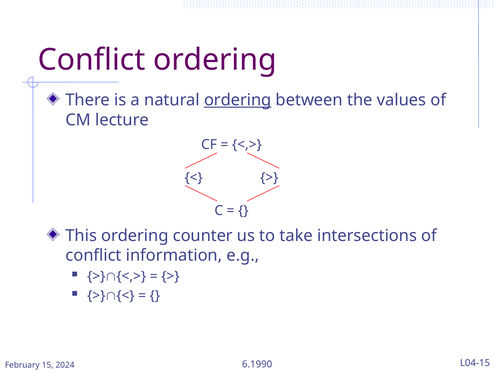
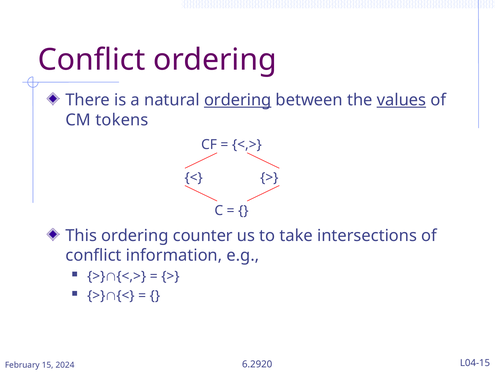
values underline: none -> present
lecture: lecture -> tokens
6.1990: 6.1990 -> 6.2920
